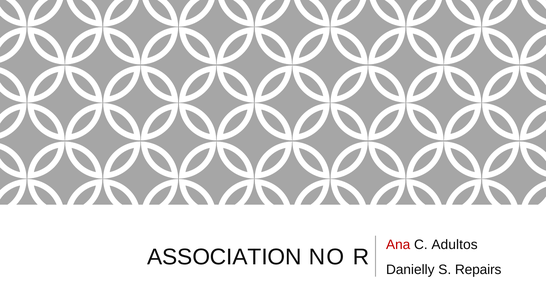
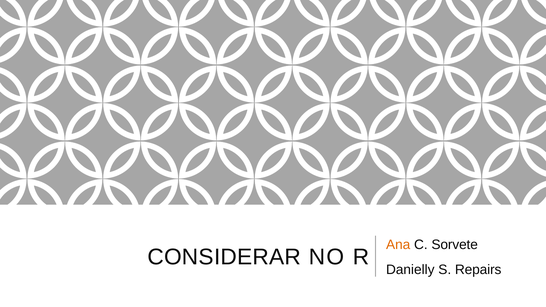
Ana colour: red -> orange
Adultos: Adultos -> Sorvete
ASSOCIATION: ASSOCIATION -> CONSIDERAR
